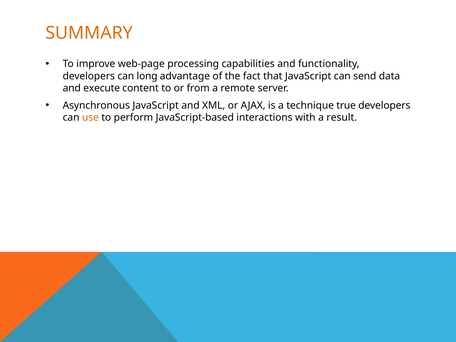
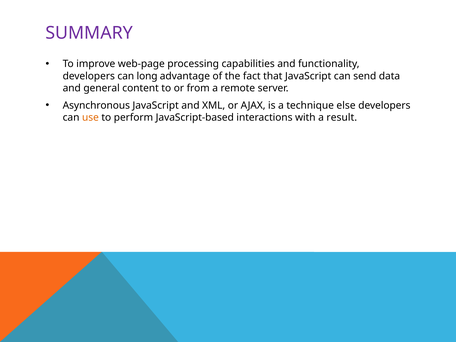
SUMMARY colour: orange -> purple
execute: execute -> general
true: true -> else
